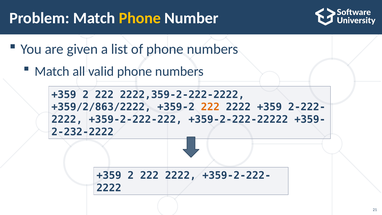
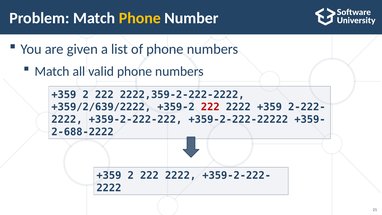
+359/2/863/2222: +359/2/863/2222 -> +359/2/639/2222
222 at (210, 107) colour: orange -> red
2-232-2222: 2-232-2222 -> 2-688-2222
